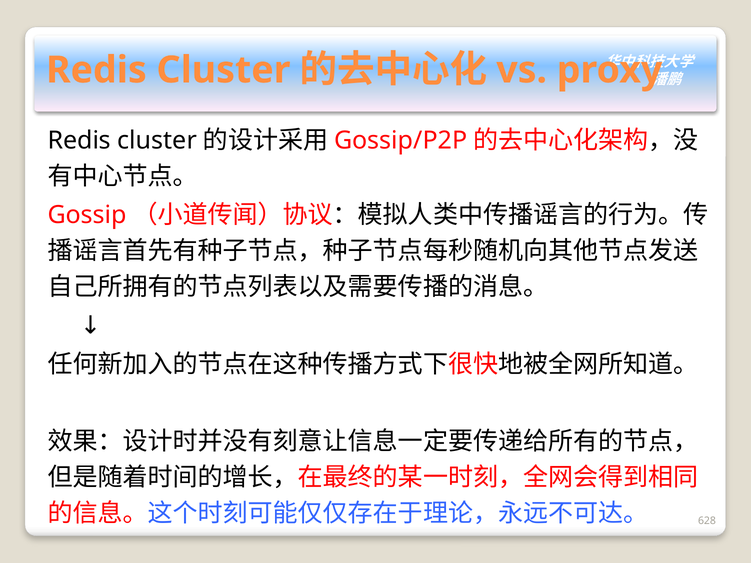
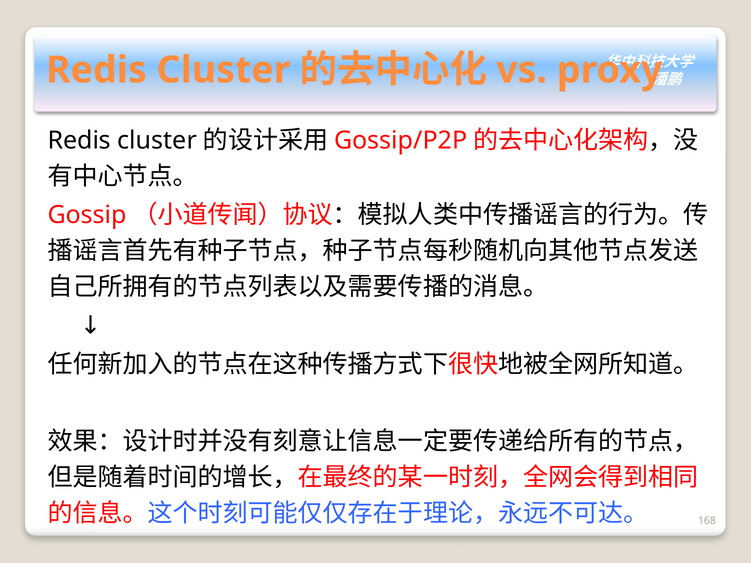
628: 628 -> 168
